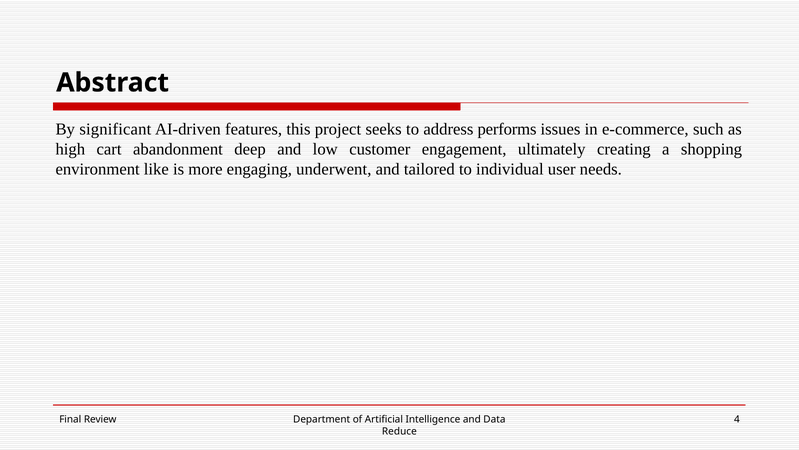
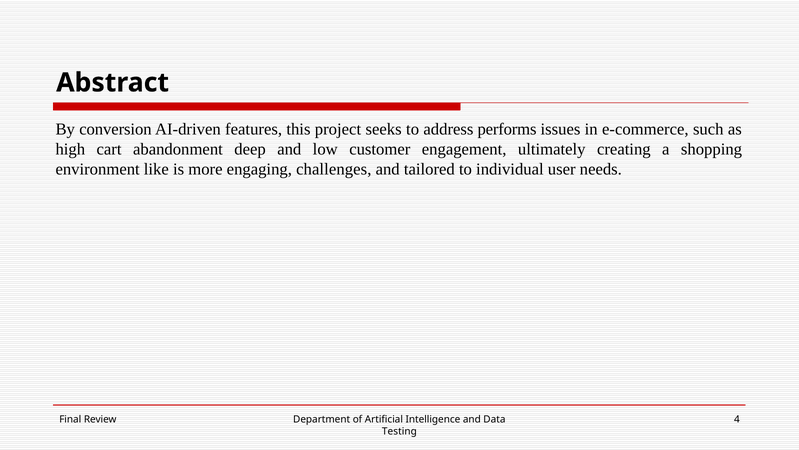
significant: significant -> conversion
underwent: underwent -> challenges
Reduce: Reduce -> Testing
